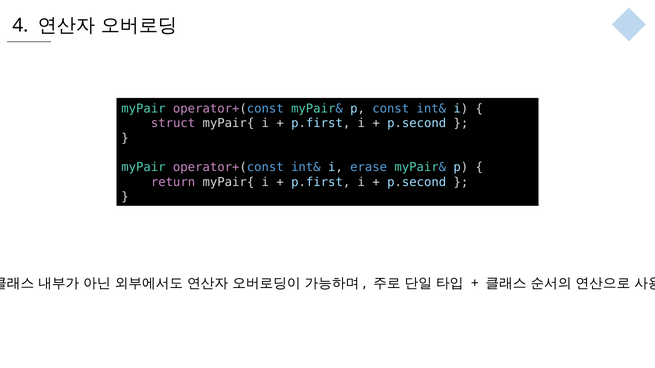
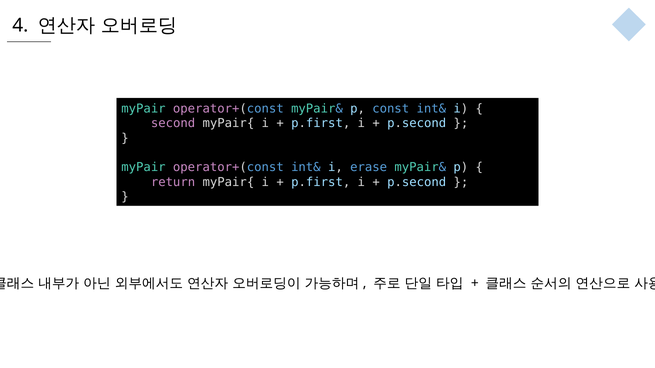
struct: struct -> second
